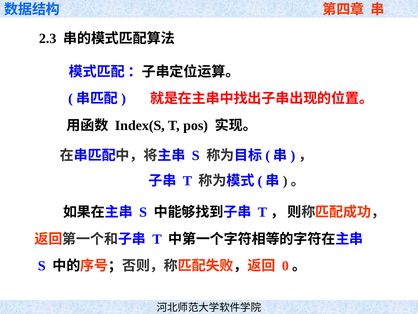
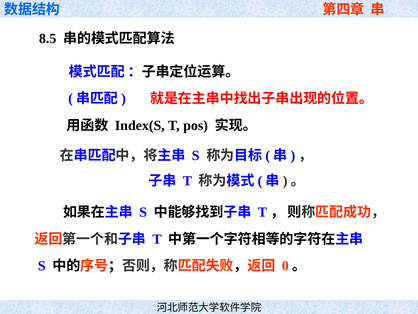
2.3: 2.3 -> 8.5
